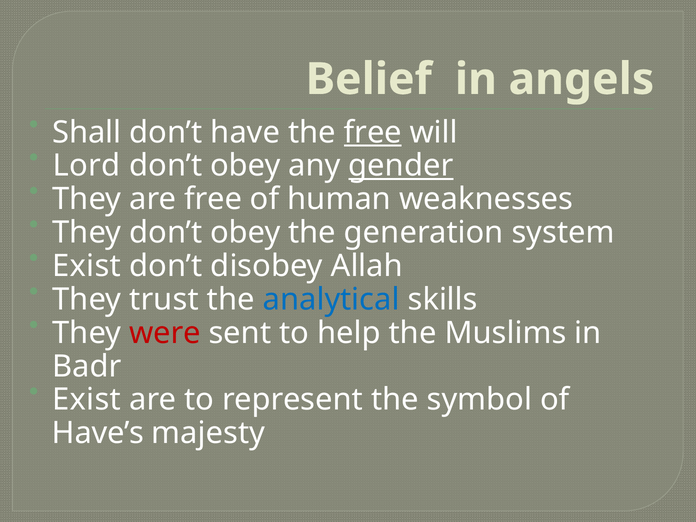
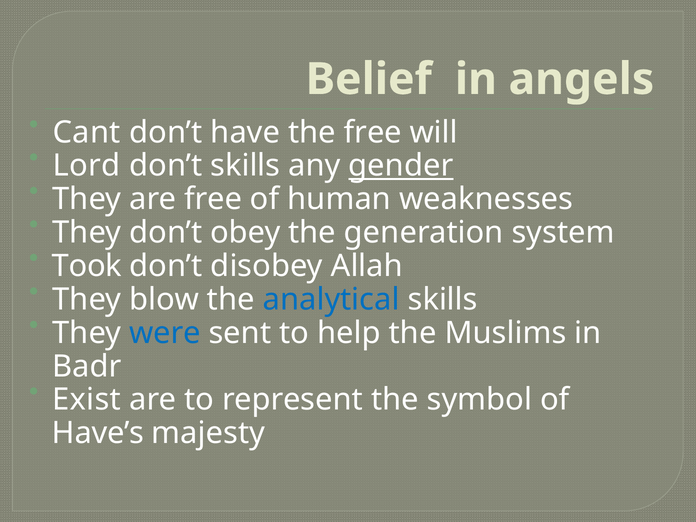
Shall: Shall -> Cant
free at (373, 132) underline: present -> none
obey at (245, 166): obey -> skills
Exist at (87, 266): Exist -> Took
trust: trust -> blow
were colour: red -> blue
